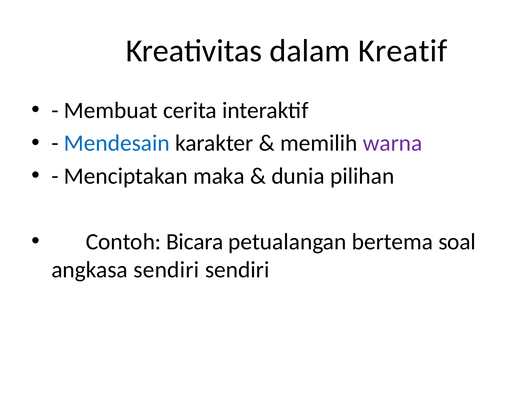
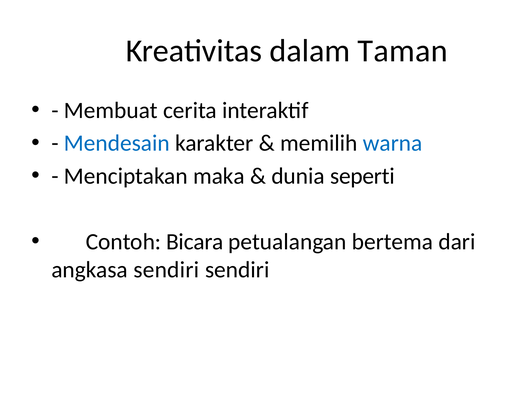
Kreatif: Kreatif -> Taman
warna colour: purple -> blue
pilihan: pilihan -> seperti
soal: soal -> dari
